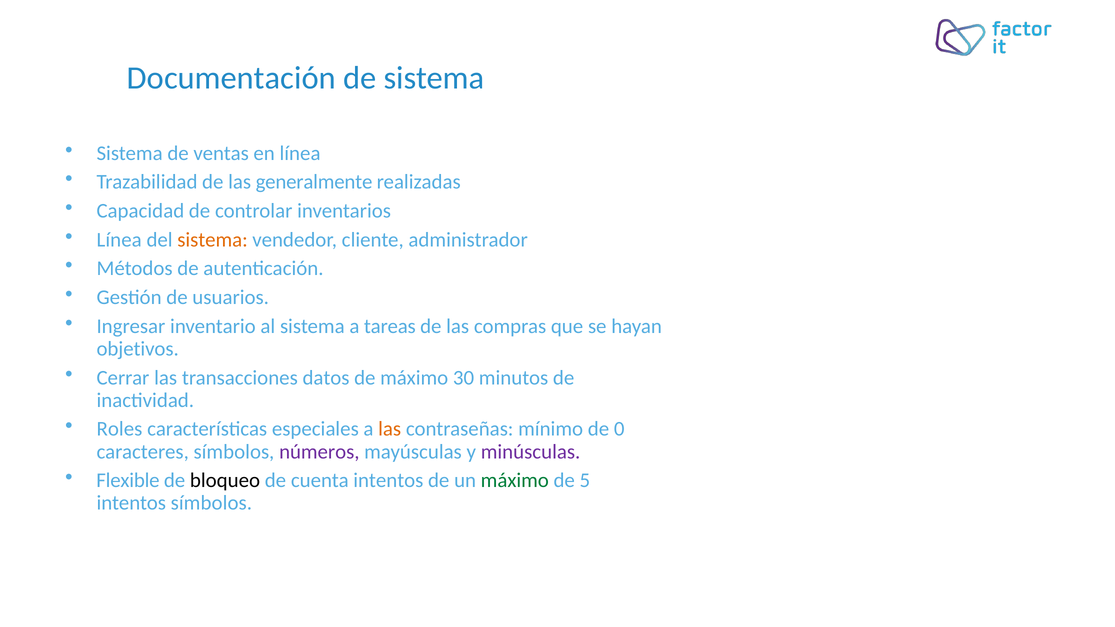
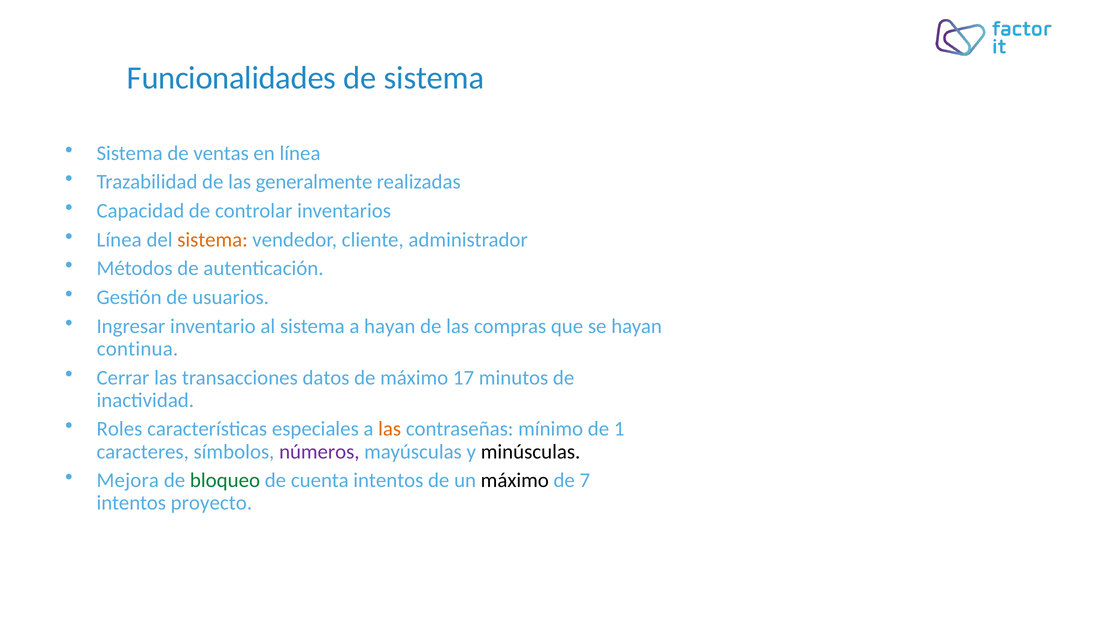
Documentación: Documentación -> Funcionalidades
a tareas: tareas -> hayan
objetivos: objetivos -> continua
30: 30 -> 17
0: 0 -> 1
minúsculas colour: purple -> black
Flexible: Flexible -> Mejora
bloqueo colour: black -> green
máximo at (515, 481) colour: green -> black
5: 5 -> 7
intentos símbolos: símbolos -> proyecto
